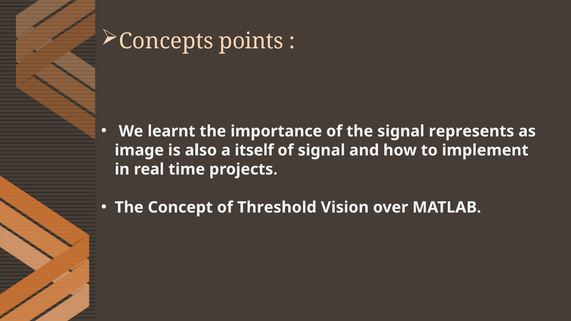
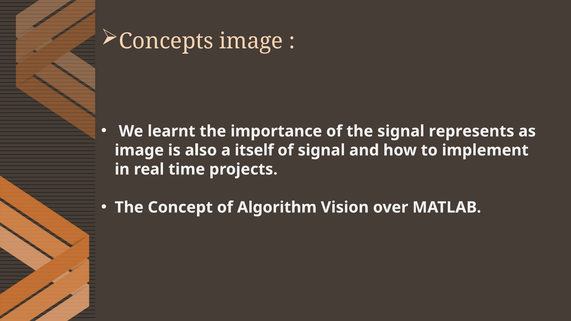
Concepts points: points -> image
Threshold: Threshold -> Algorithm
